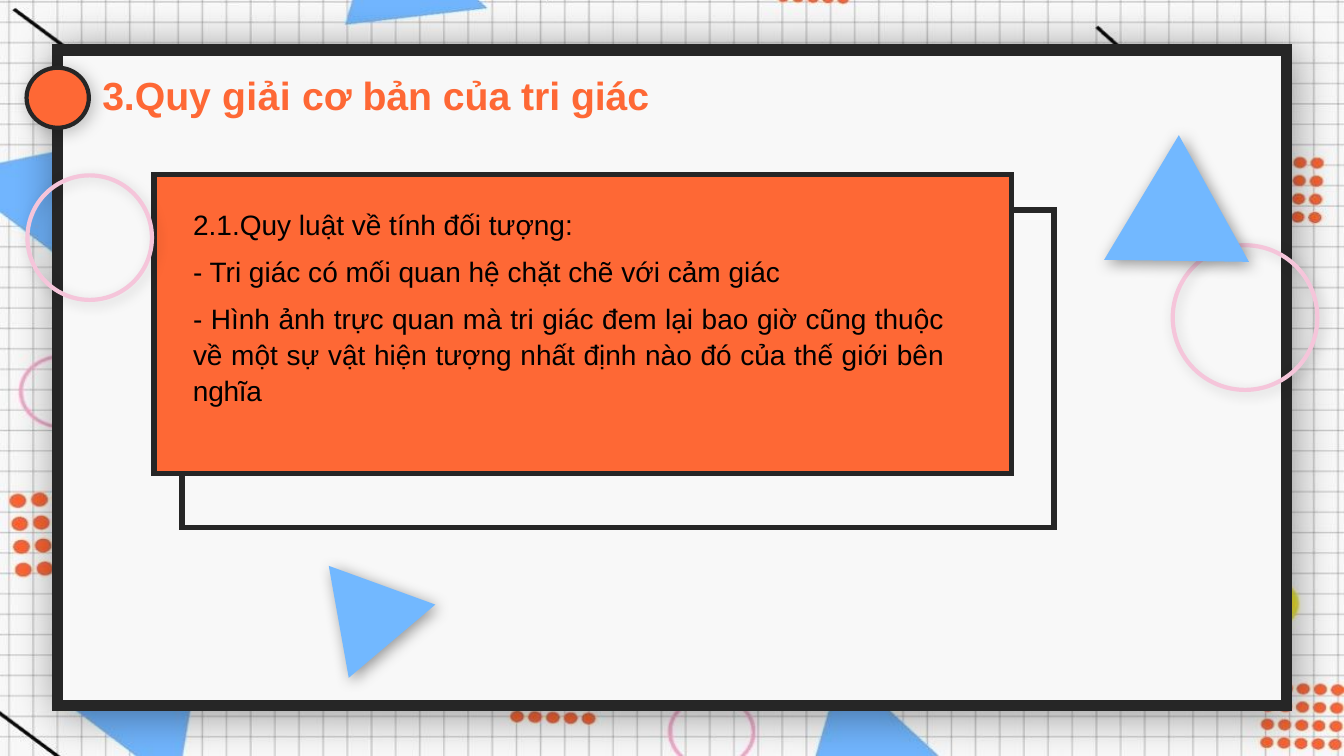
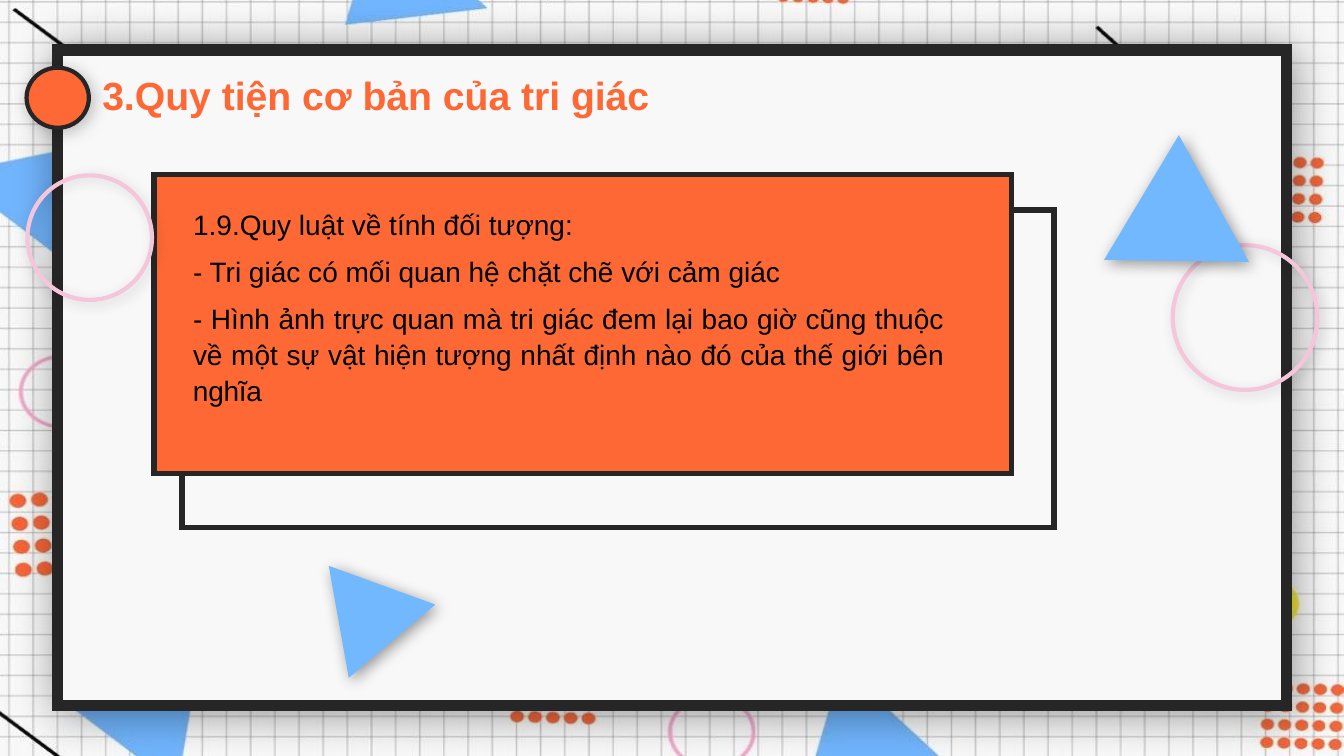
giải: giải -> tiện
2.1.Quy: 2.1.Quy -> 1.9.Quy
